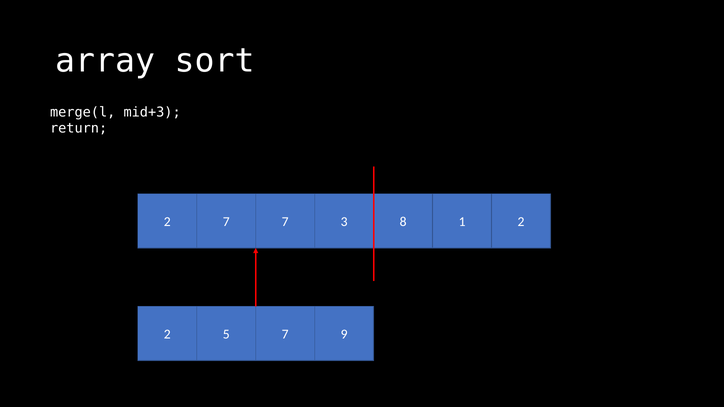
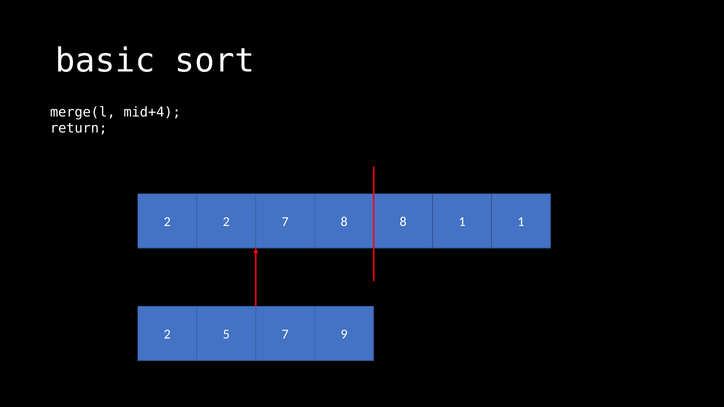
array: array -> basic
mid+3: mid+3 -> mid+4
2 7: 7 -> 2
7 3: 3 -> 8
1 2: 2 -> 1
